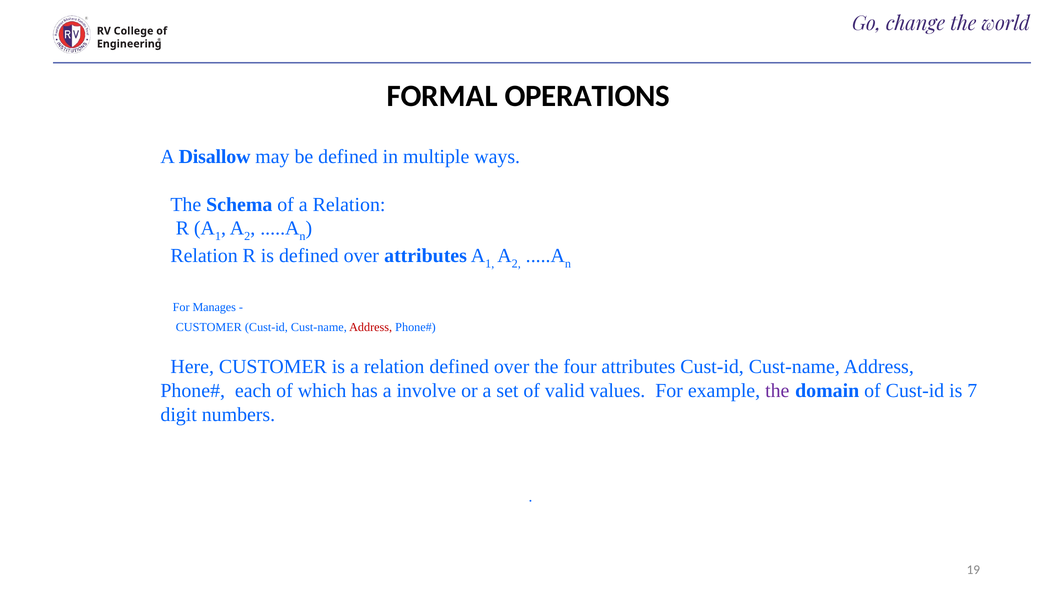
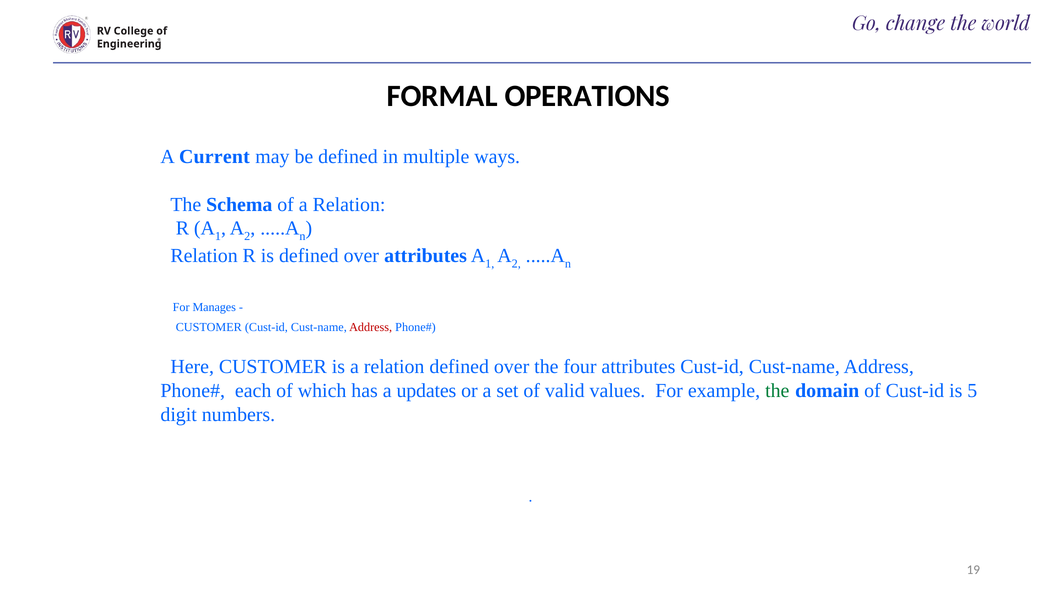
Disallow: Disallow -> Current
involve: involve -> updates
the at (777, 391) colour: purple -> green
7: 7 -> 5
